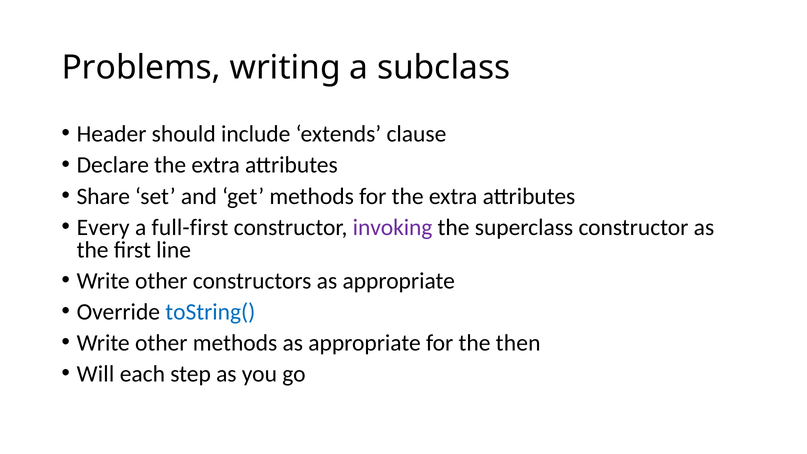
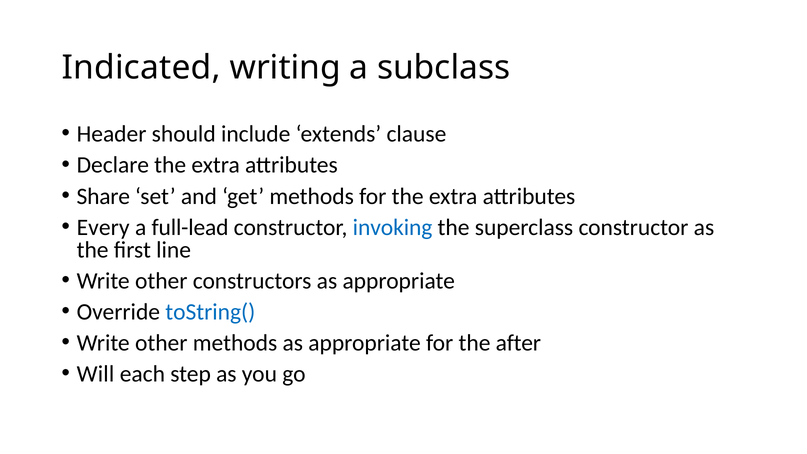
Problems: Problems -> Indicated
full-first: full-first -> full-lead
invoking colour: purple -> blue
then: then -> after
